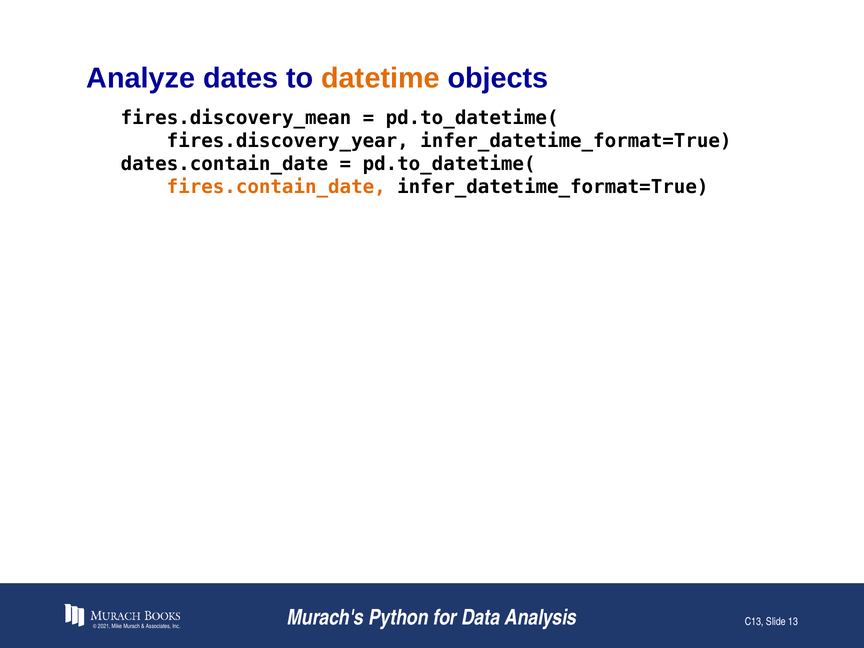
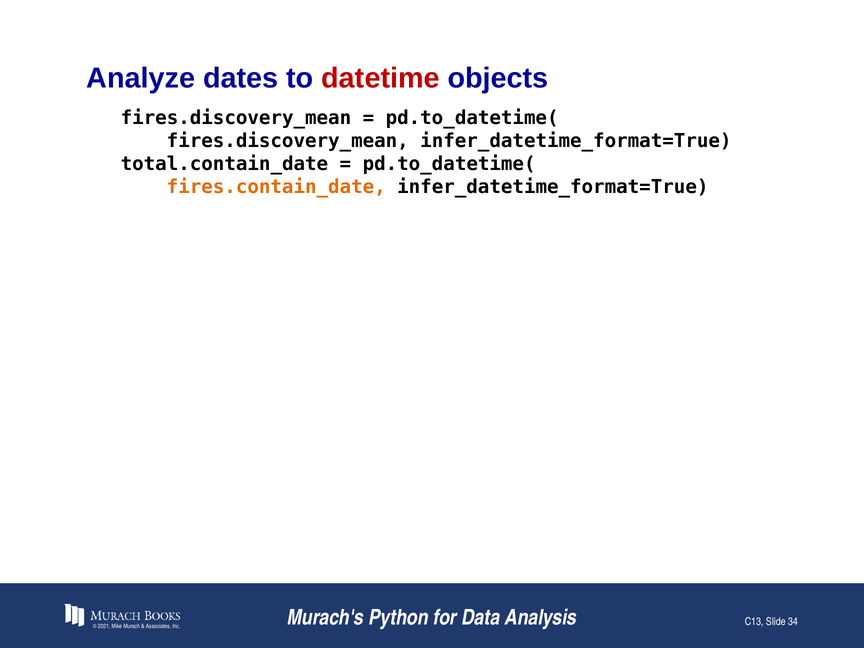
datetime colour: orange -> red
fires.discovery_year at (288, 141): fires.discovery_year -> fires.discovery_mean
dates.contain_date: dates.contain_date -> total.contain_date
13: 13 -> 34
